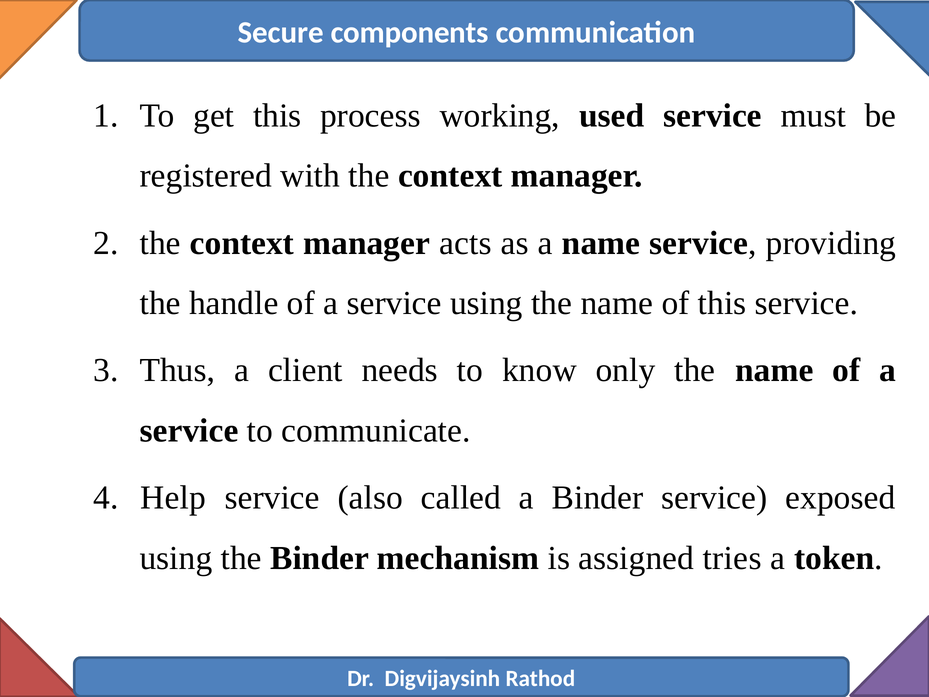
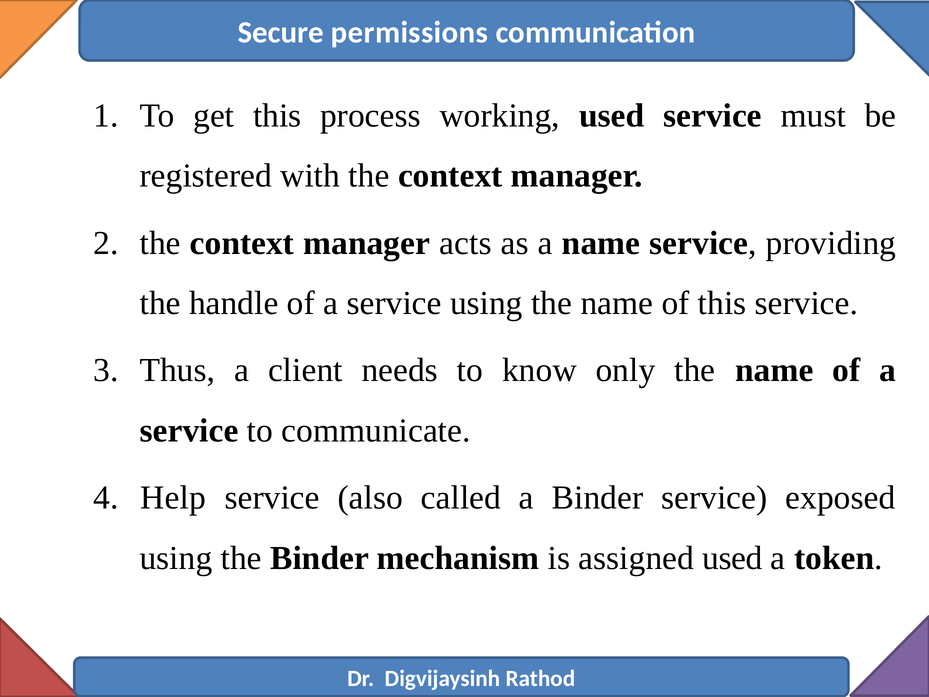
components: components -> permissions
assigned tries: tries -> used
